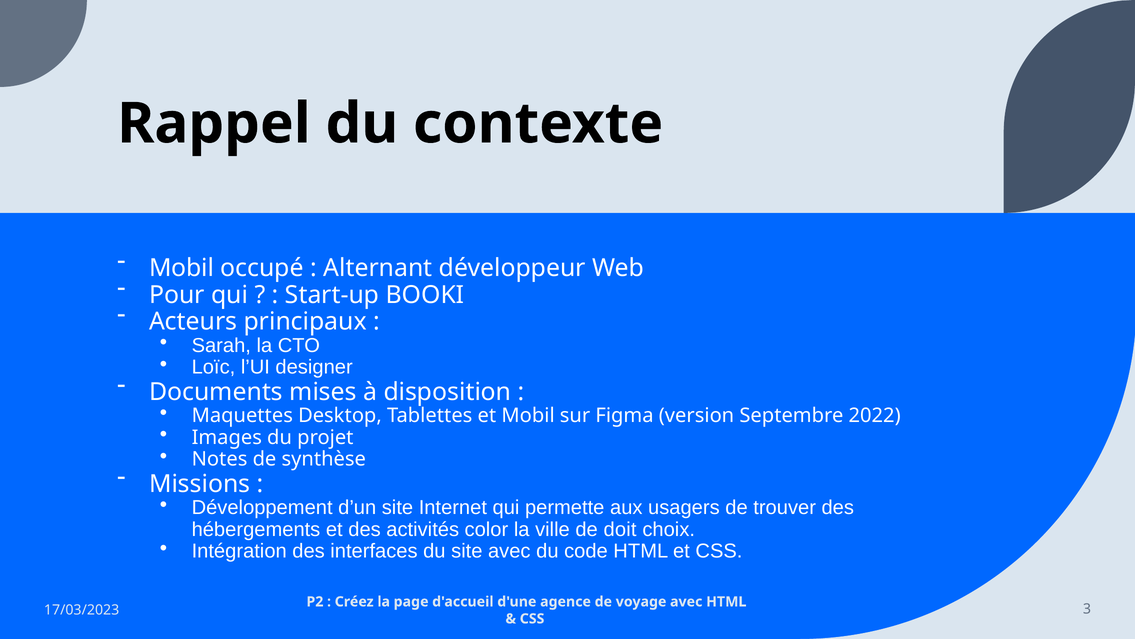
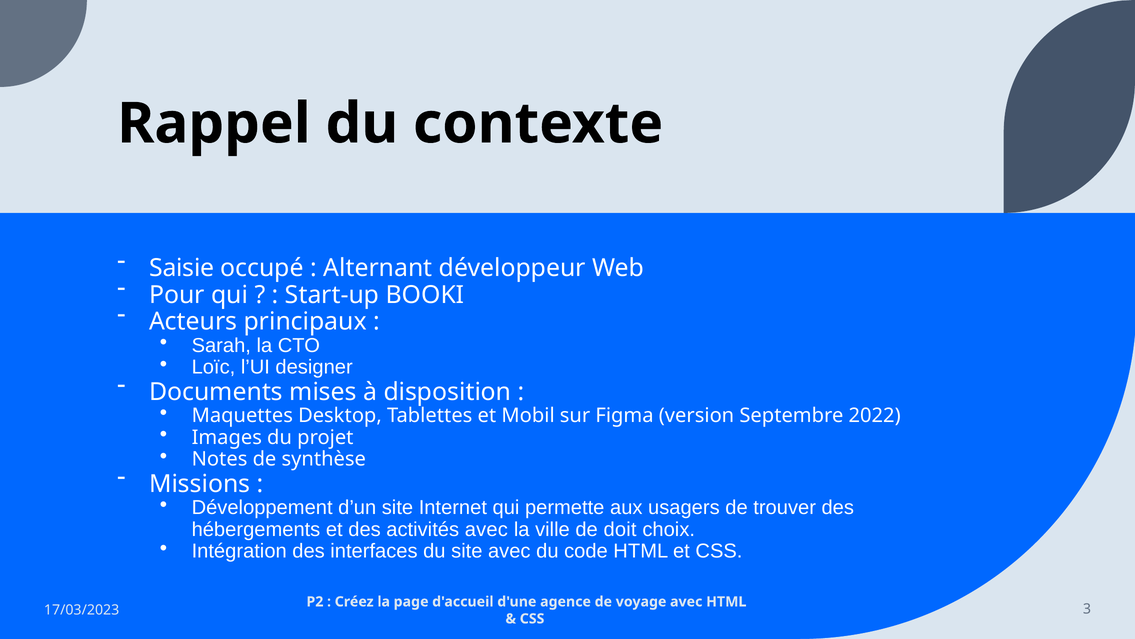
Mobil at (182, 268): Mobil -> Saisie
activités color: color -> avec
